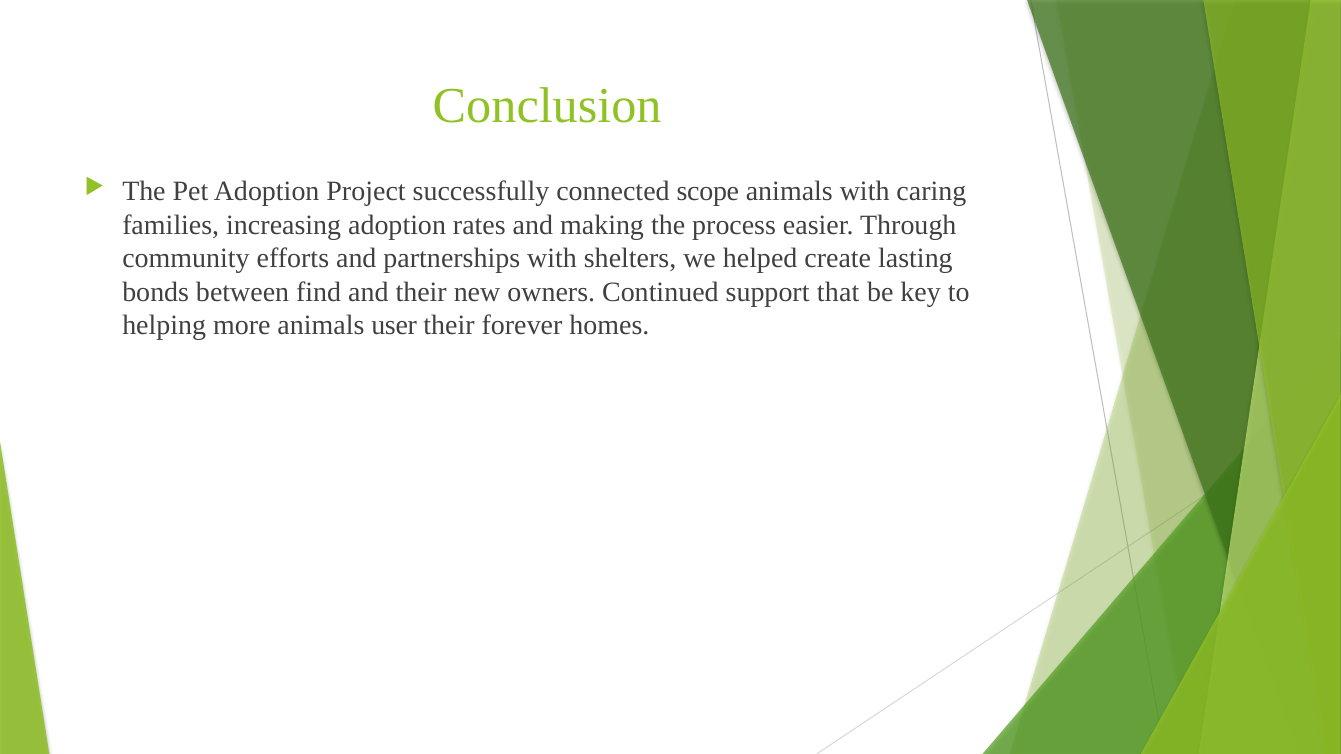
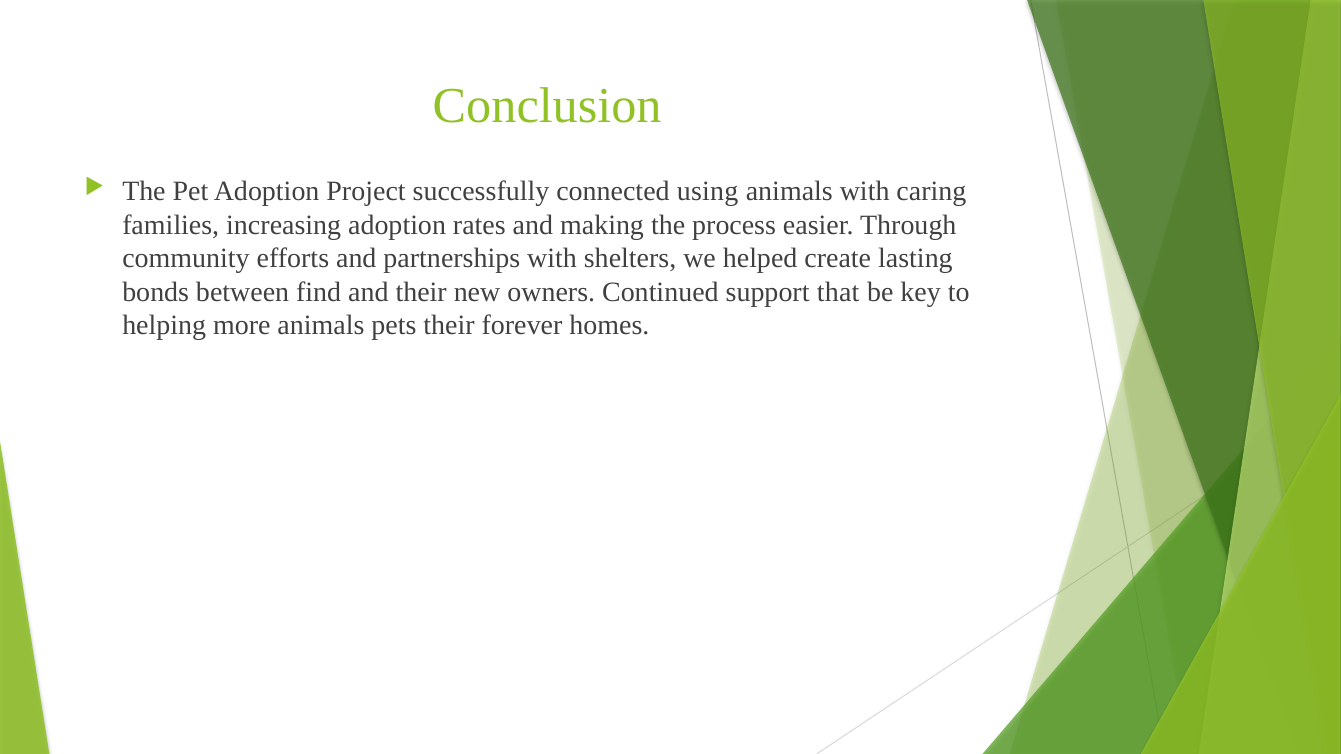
scope: scope -> using
user: user -> pets
